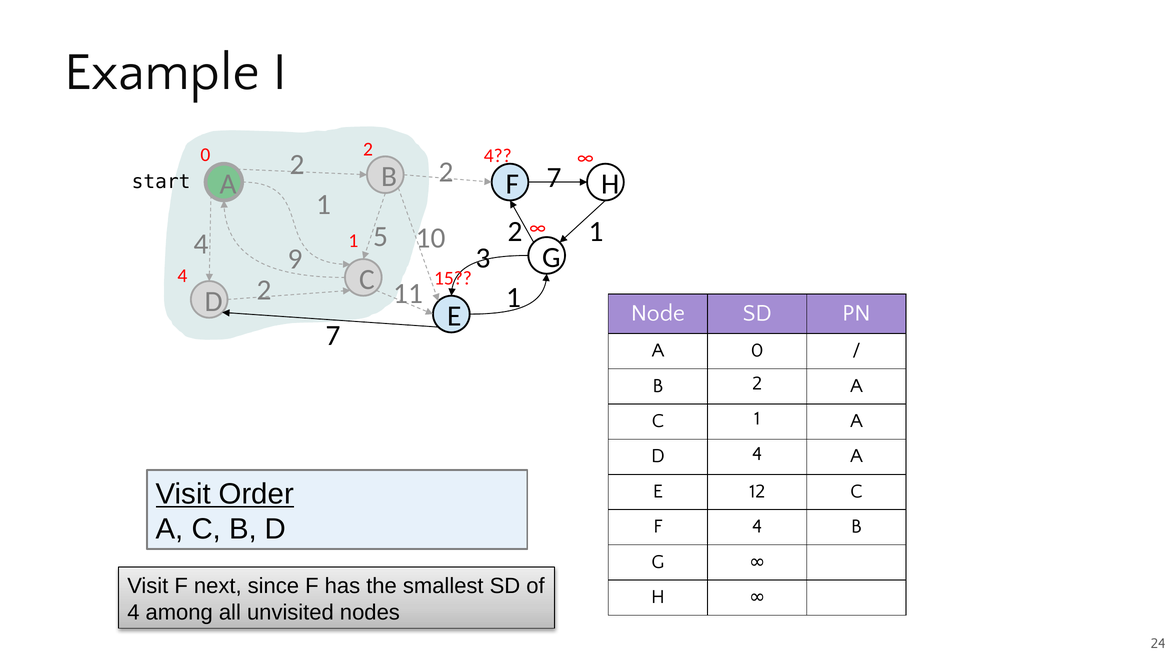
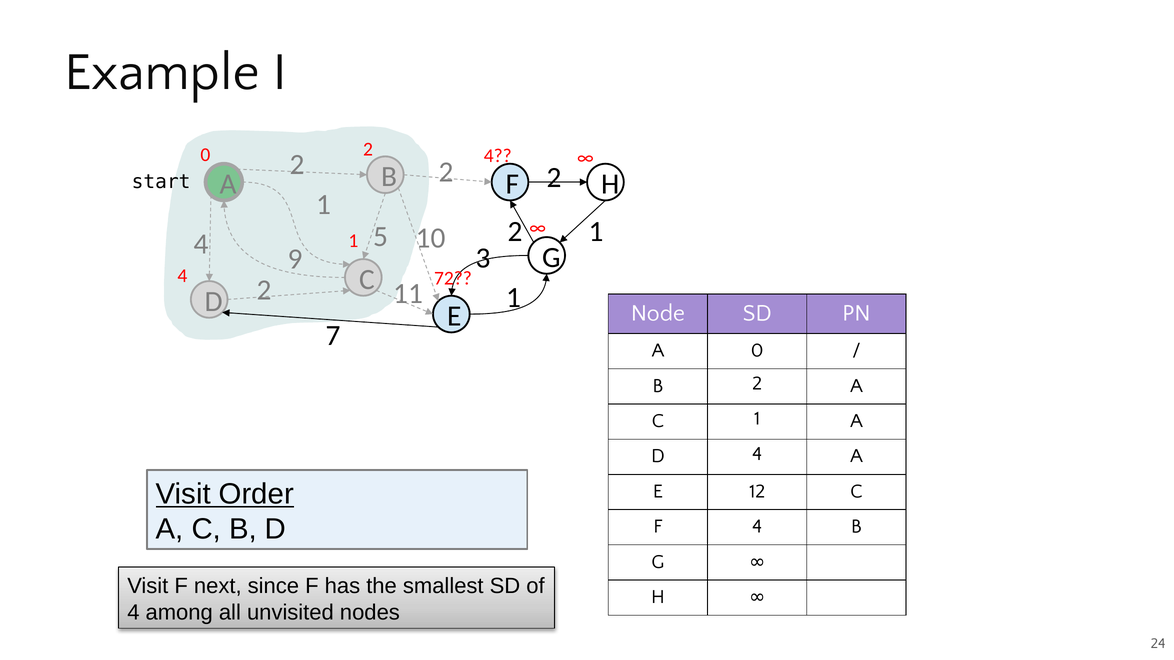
2 2 7: 7 -> 2
15: 15 -> 72
